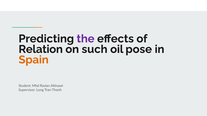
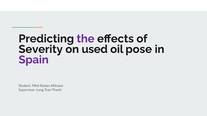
Relation: Relation -> Severity
such: such -> used
Spain colour: orange -> purple
